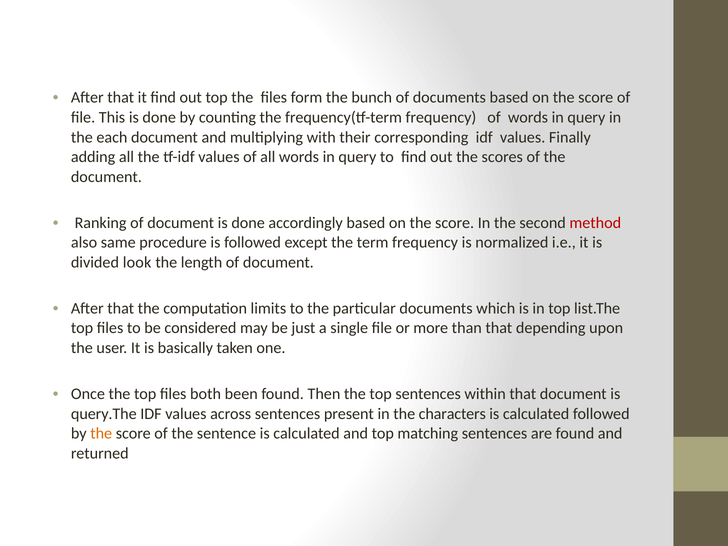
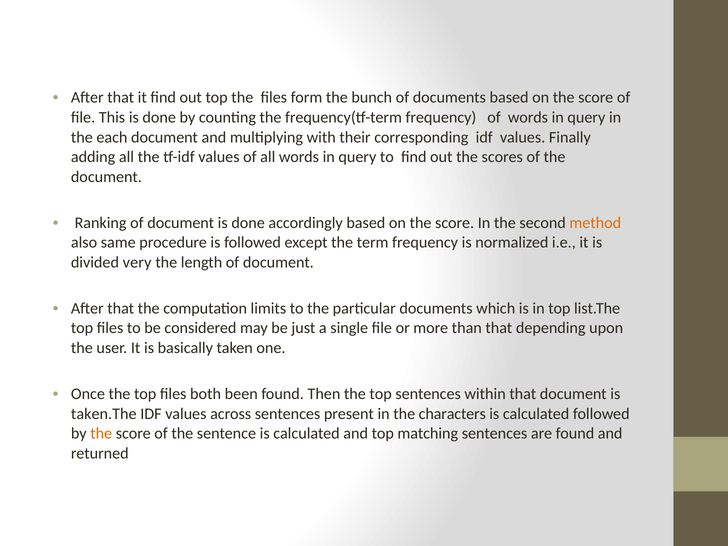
method colour: red -> orange
look: look -> very
query.The: query.The -> taken.The
